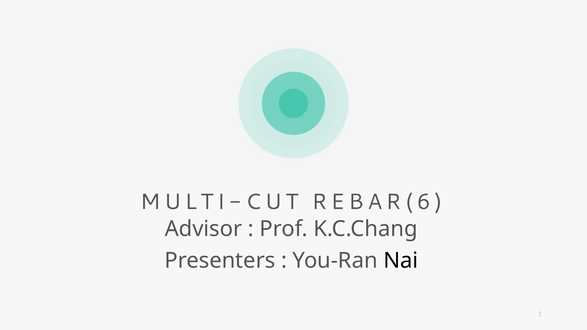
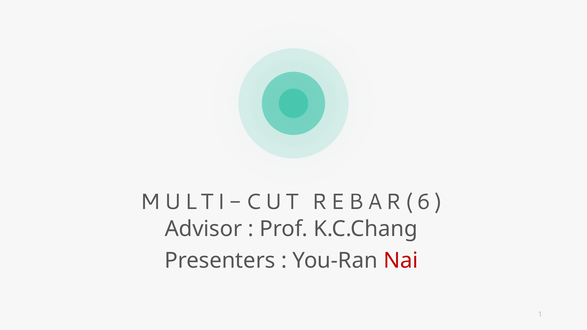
Nai colour: black -> red
